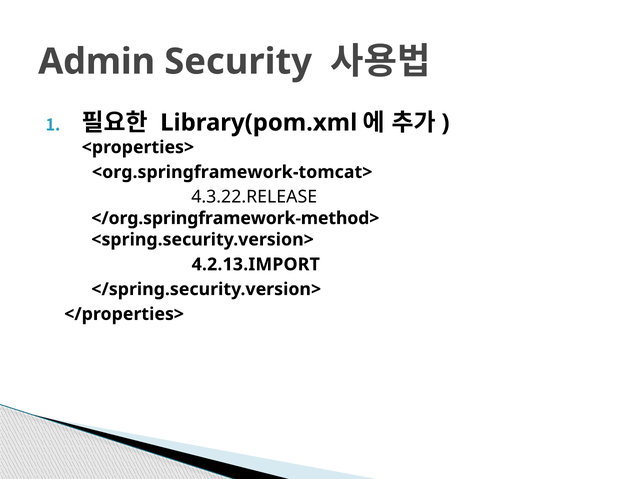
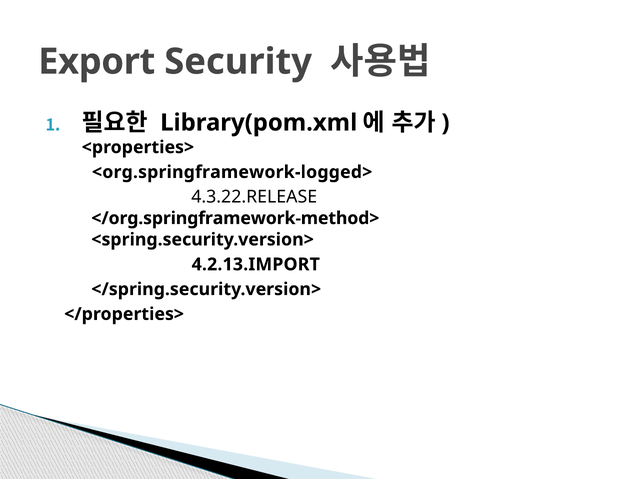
Admin: Admin -> Export
<org.springframework-tomcat>: <org.springframework-tomcat> -> <org.springframework-logged>
